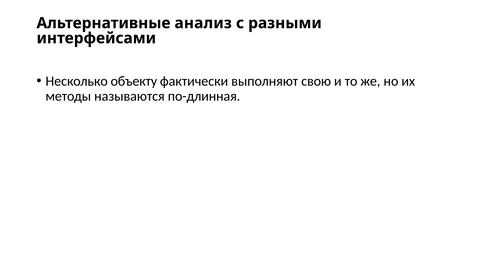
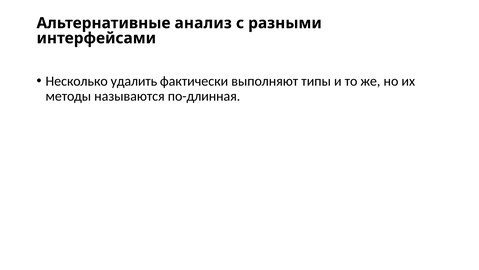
объекту: объекту -> удалить
свою: свою -> типы
